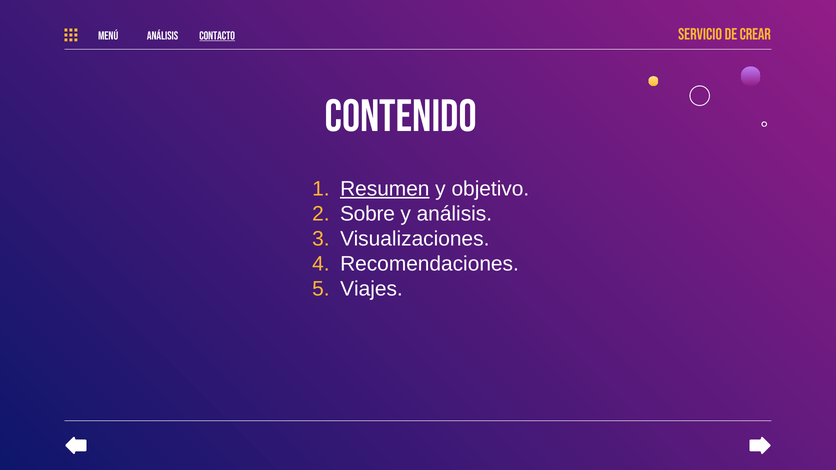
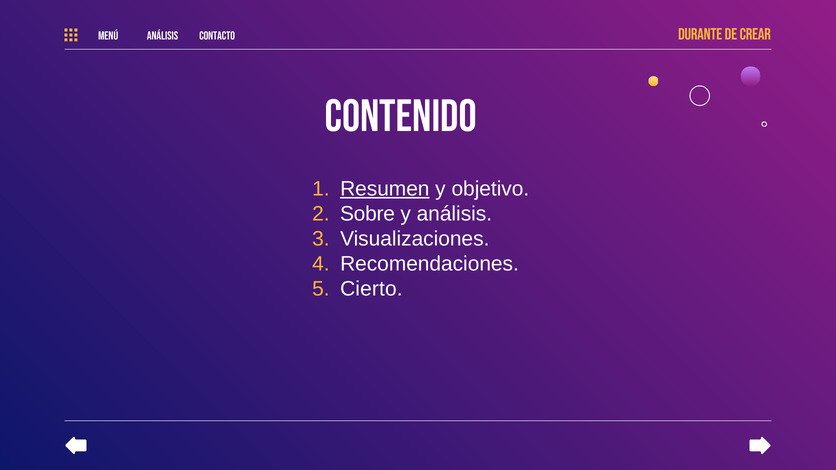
servicio: servicio -> durante
contacto underline: present -> none
Viajes: Viajes -> Cierto
